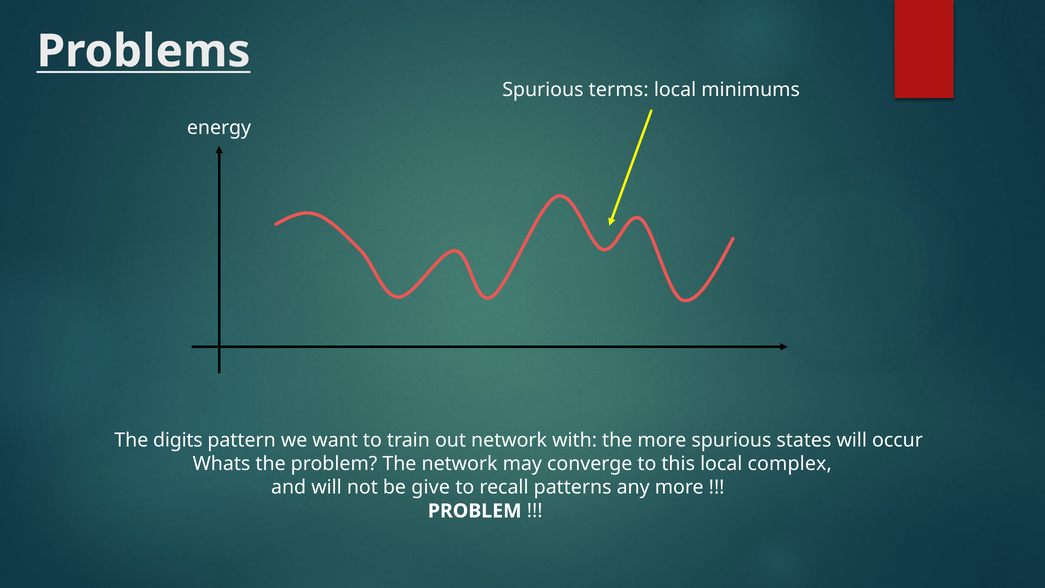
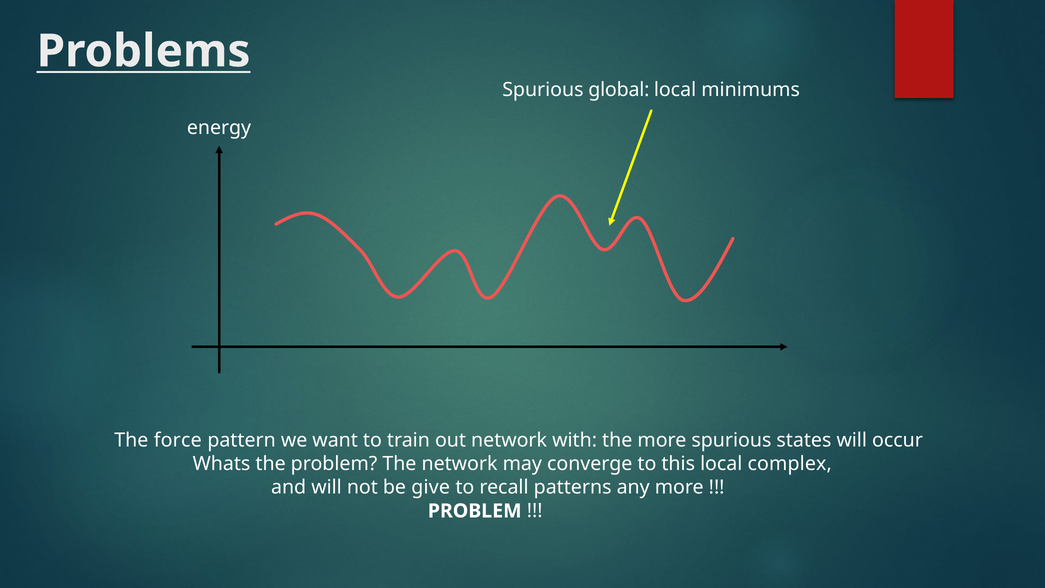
terms: terms -> global
digits: digits -> force
